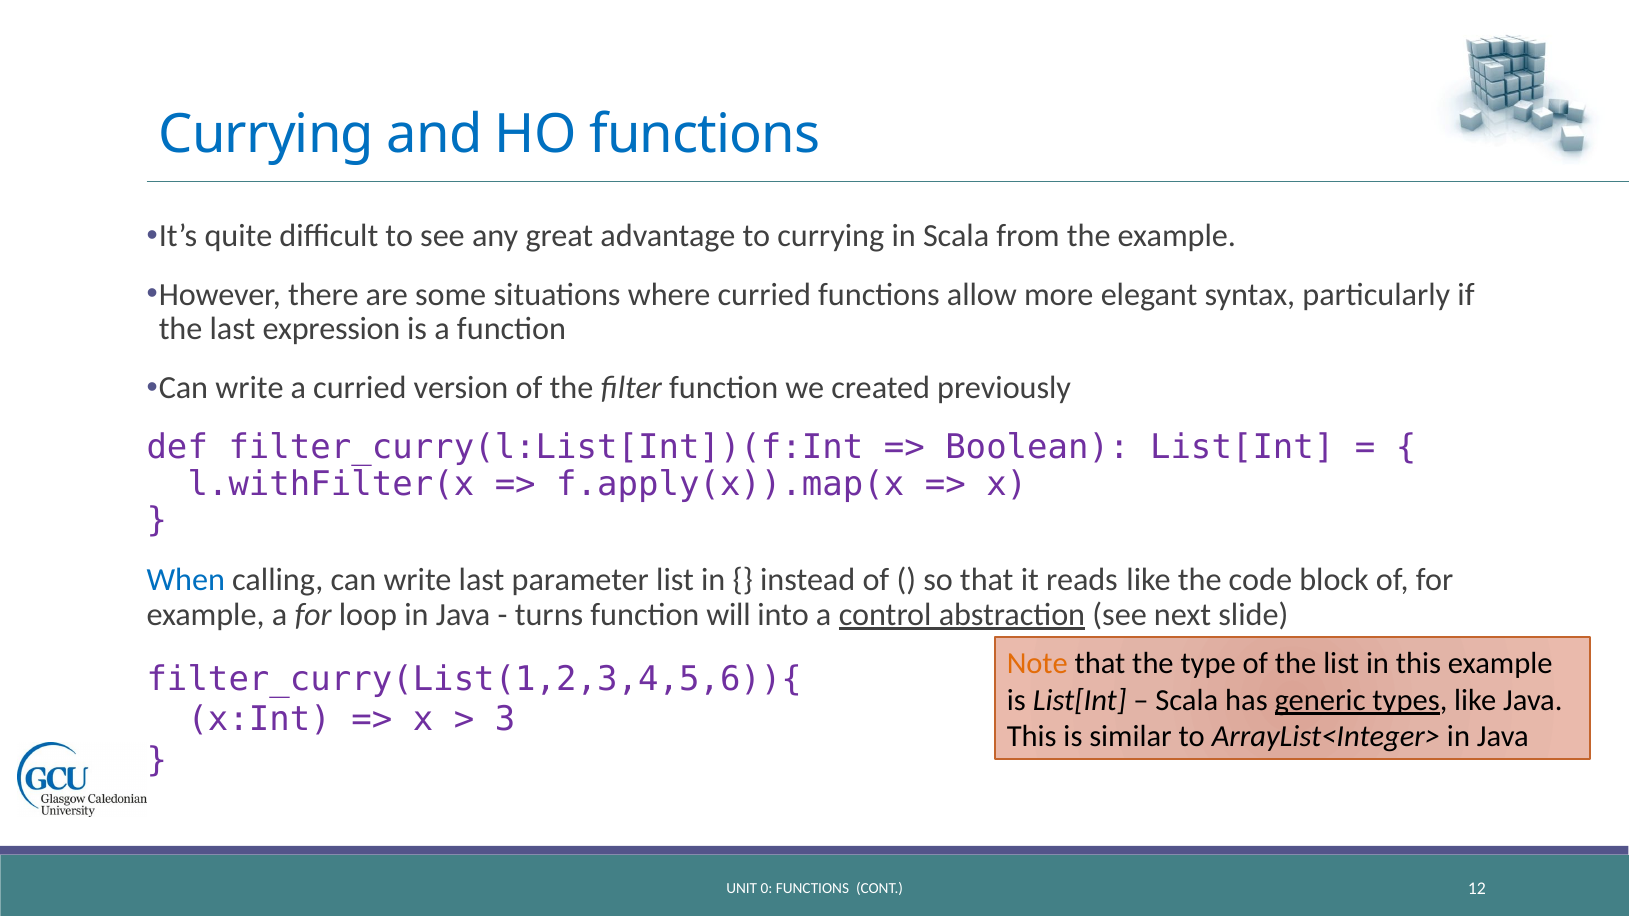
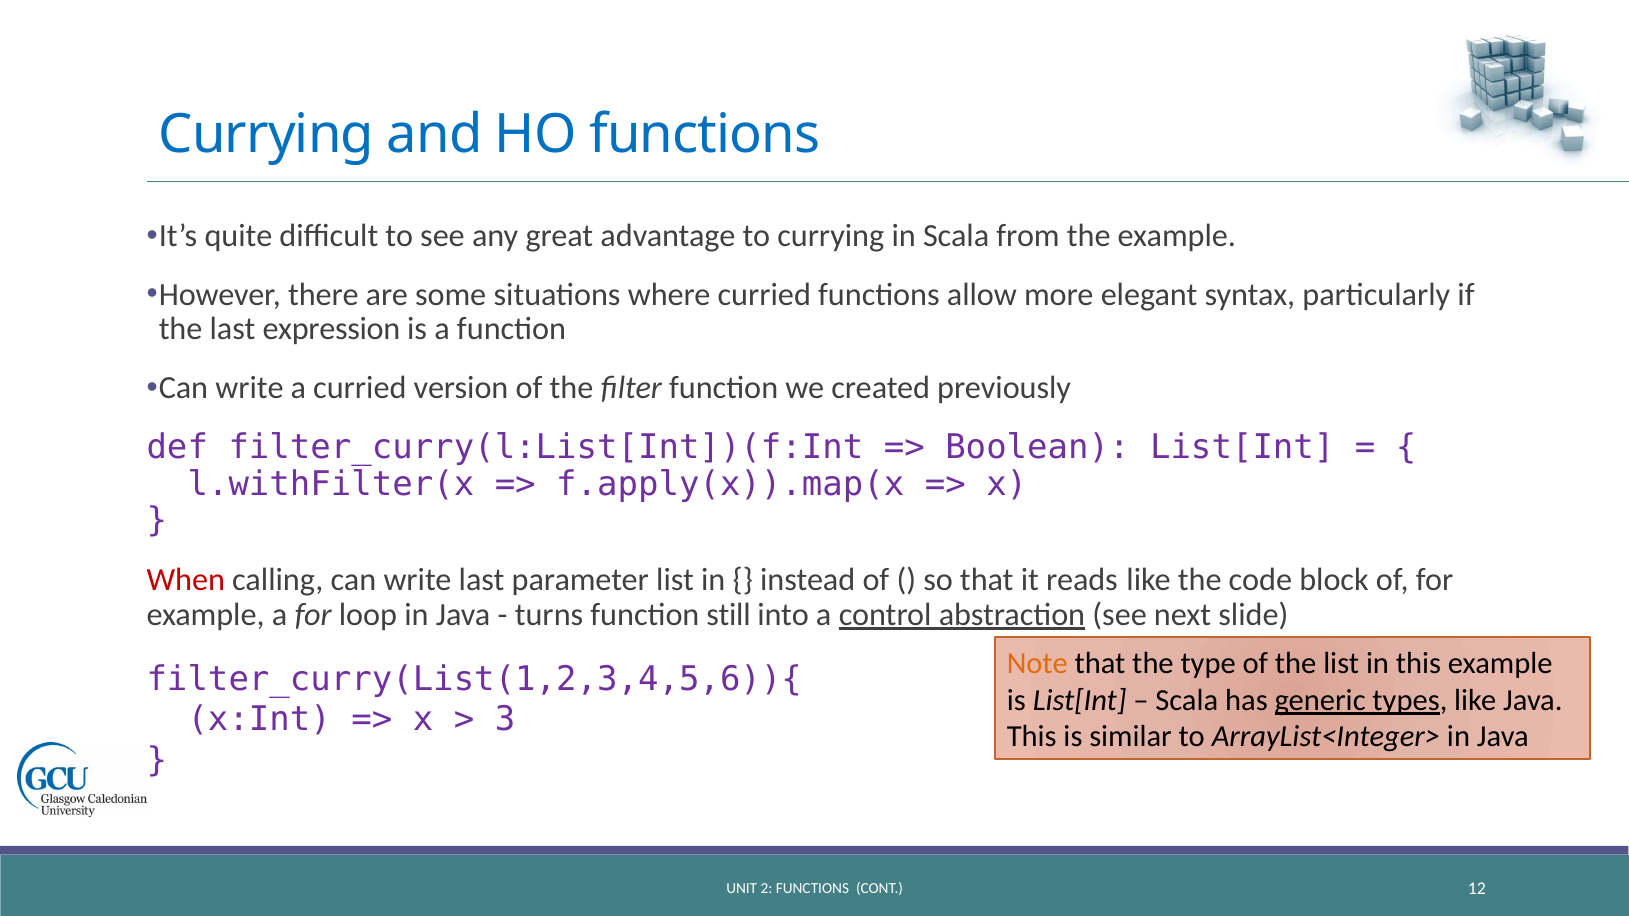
When colour: blue -> red
will: will -> still
0: 0 -> 2
